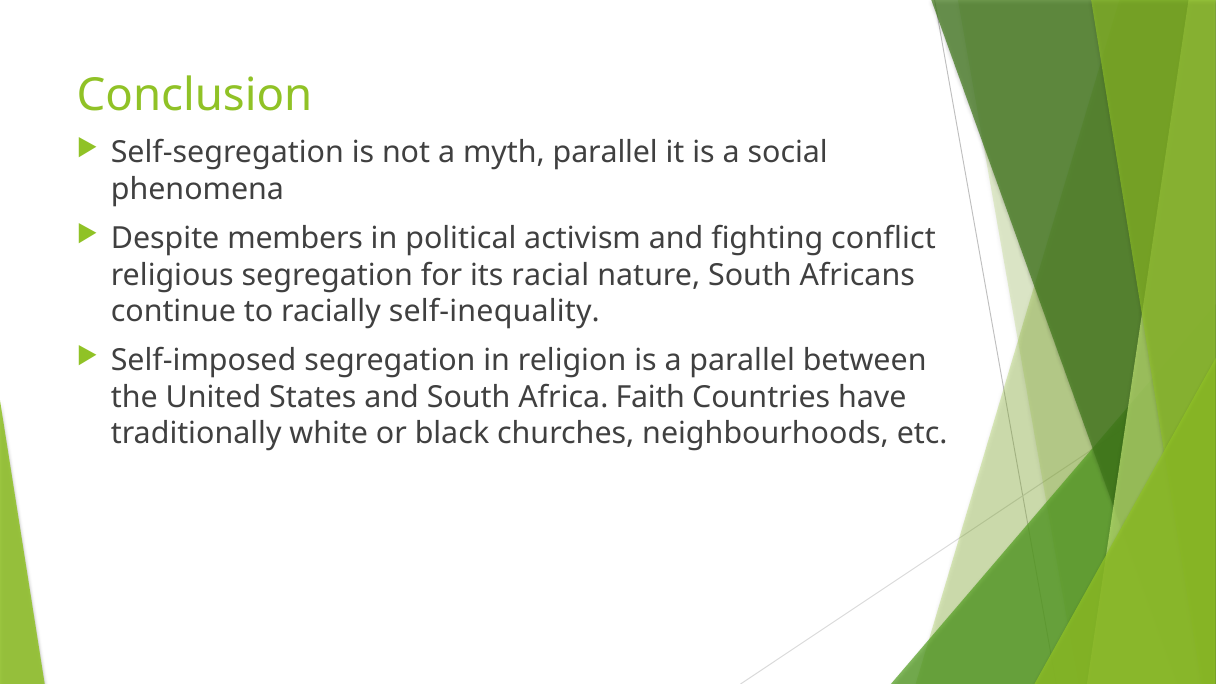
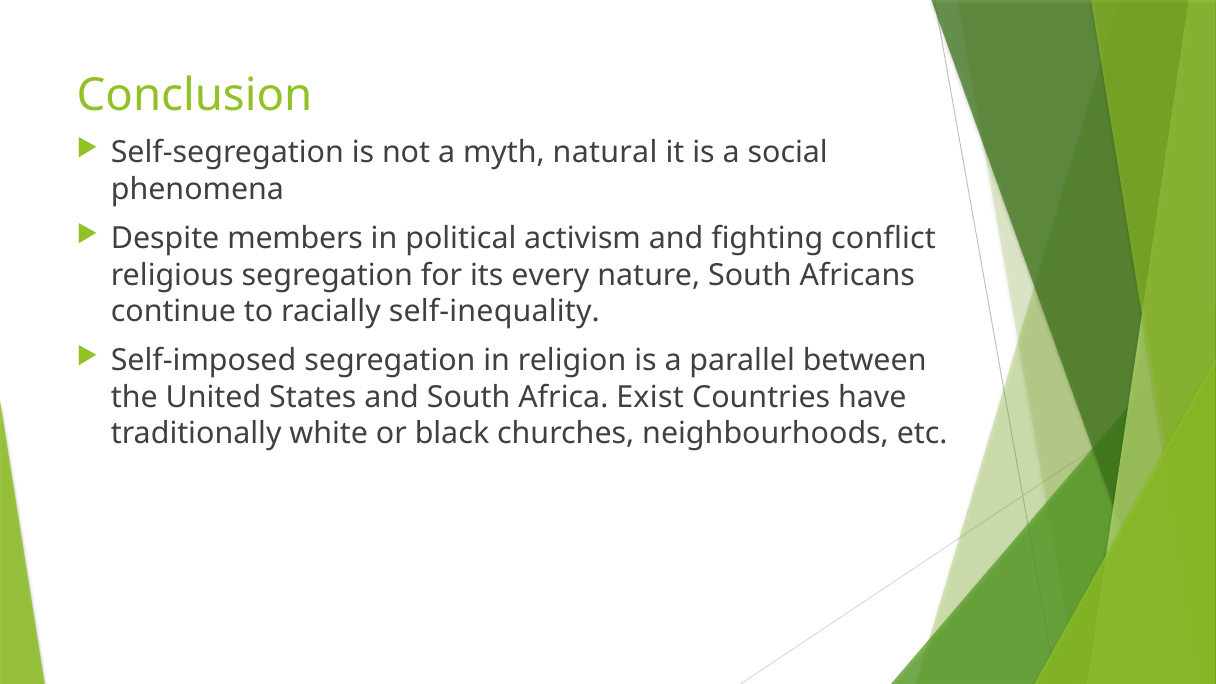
myth parallel: parallel -> natural
racial: racial -> every
Faith: Faith -> Exist
